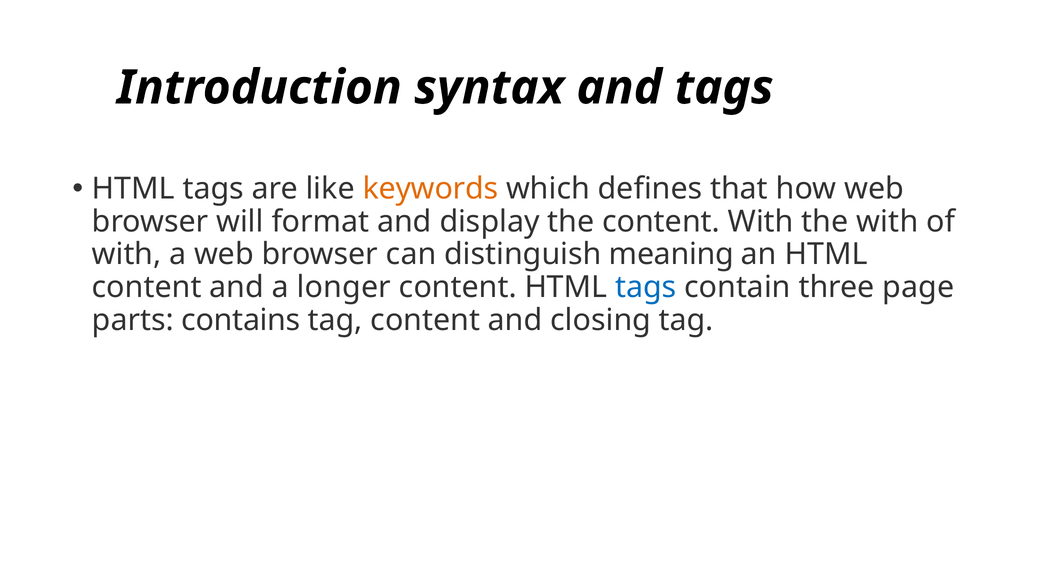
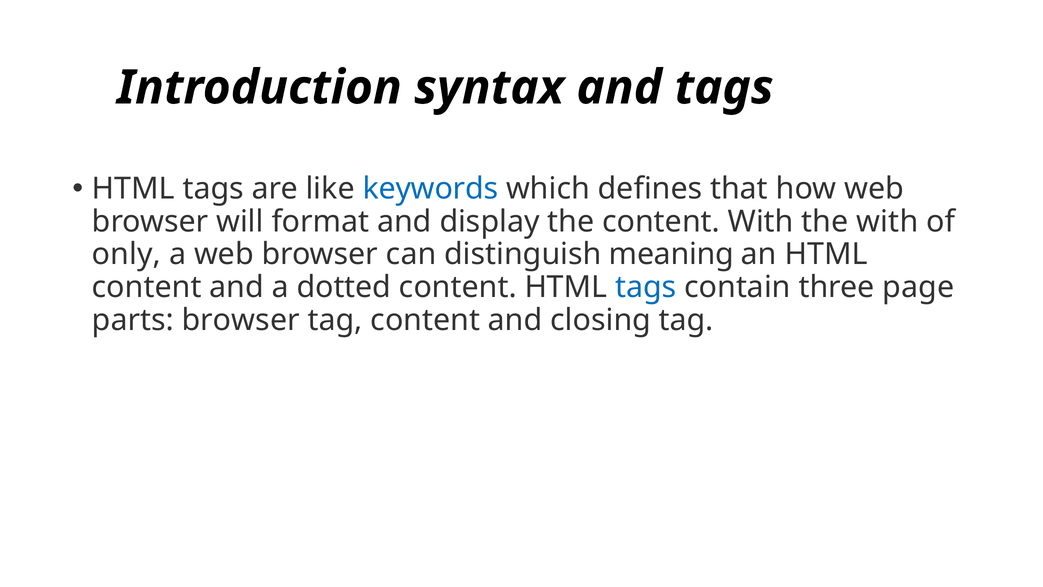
keywords colour: orange -> blue
with at (127, 254): with -> only
longer: longer -> dotted
parts contains: contains -> browser
